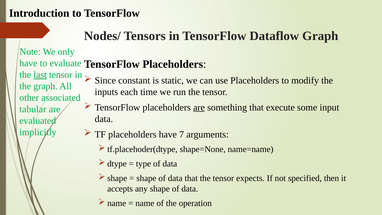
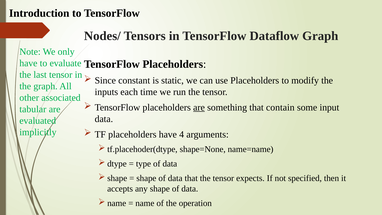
last underline: present -> none
execute: execute -> contain
7: 7 -> 4
